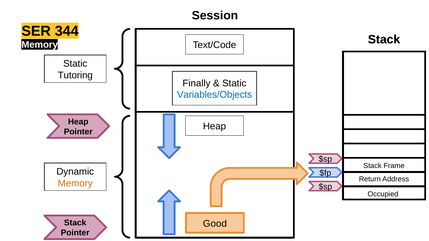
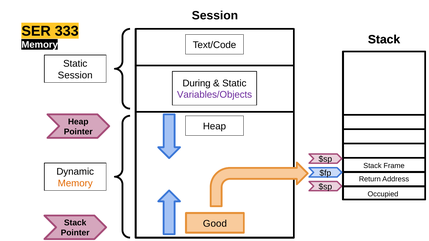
344: 344 -> 333
Tutoring at (75, 75): Tutoring -> Session
Finally: Finally -> During
Variables/Objects at (215, 95) colour: blue -> purple
